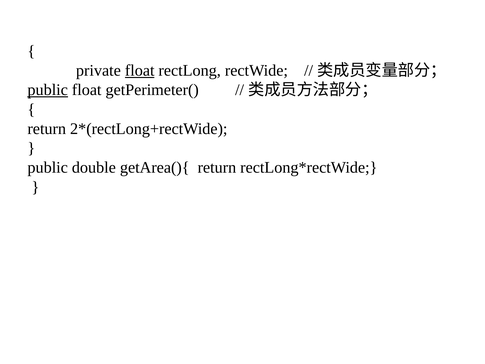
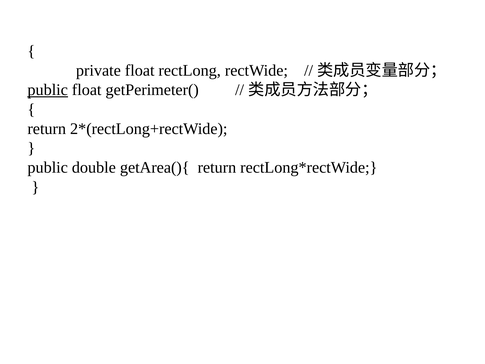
float at (140, 70) underline: present -> none
